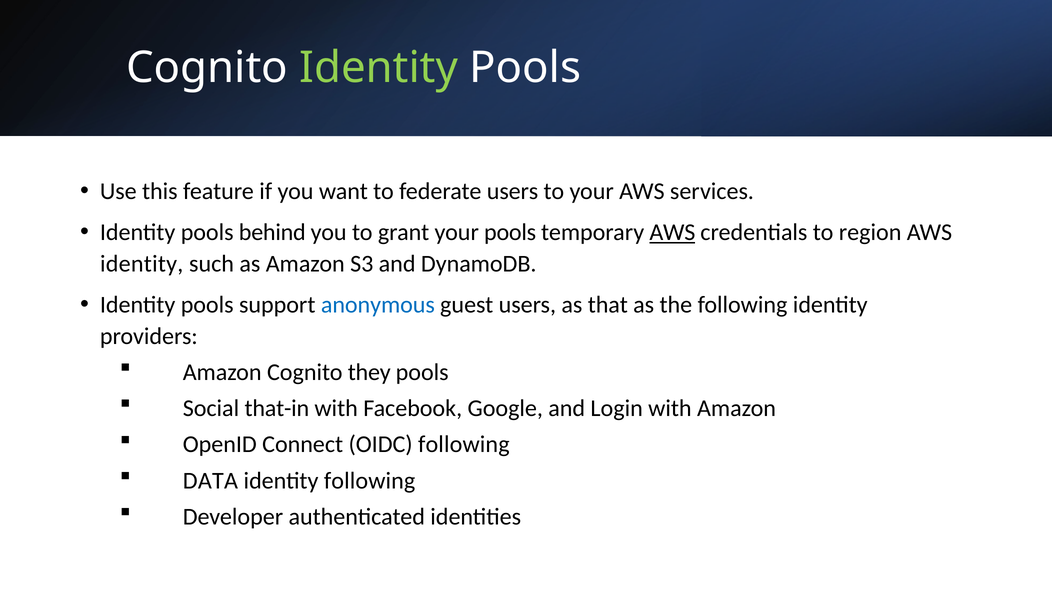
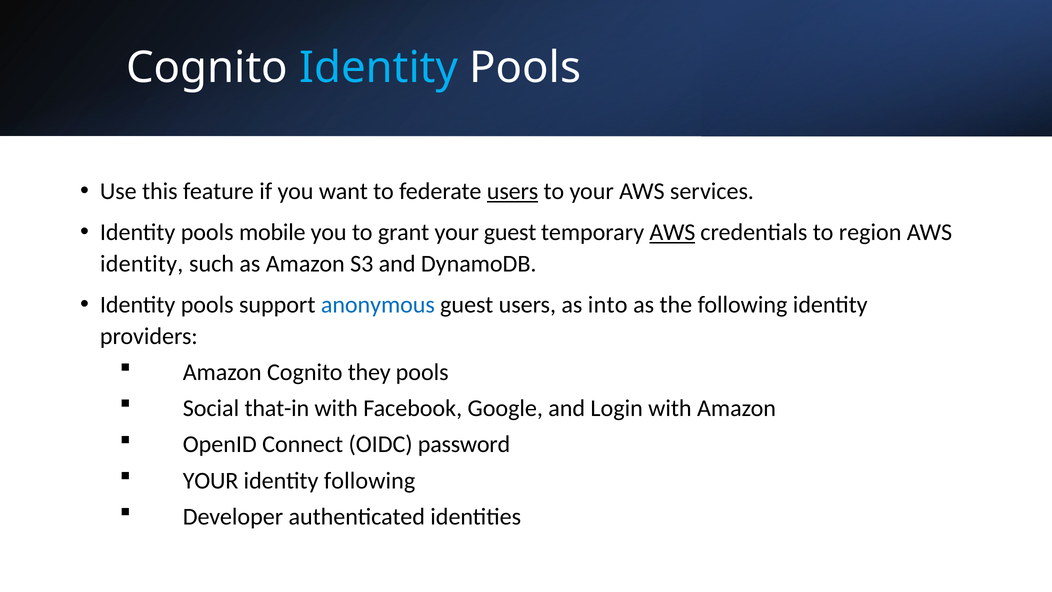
Identity at (379, 68) colour: light green -> light blue
users at (513, 191) underline: none -> present
behind: behind -> mobile
your pools: pools -> guest
that: that -> into
OIDC following: following -> password
DATA at (210, 480): DATA -> YOUR
